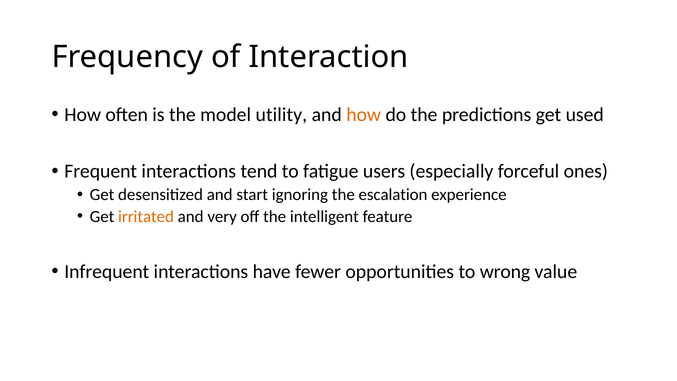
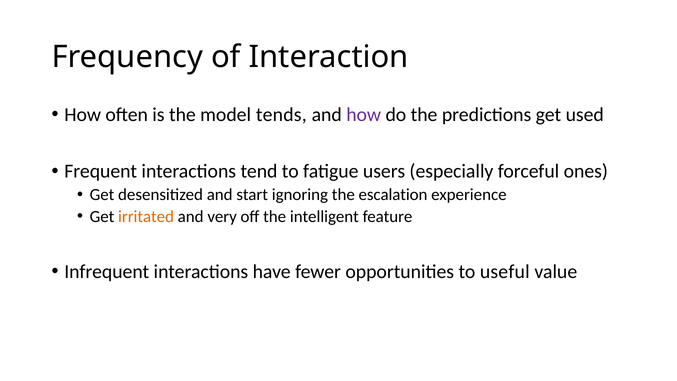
utility: utility -> tends
how at (364, 114) colour: orange -> purple
wrong: wrong -> useful
